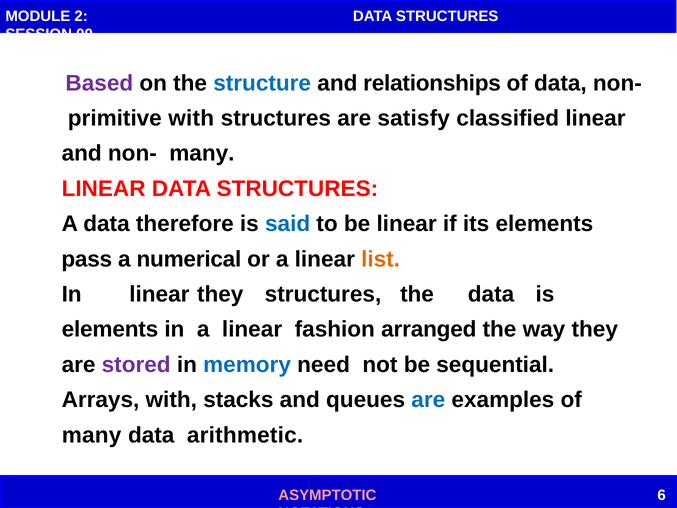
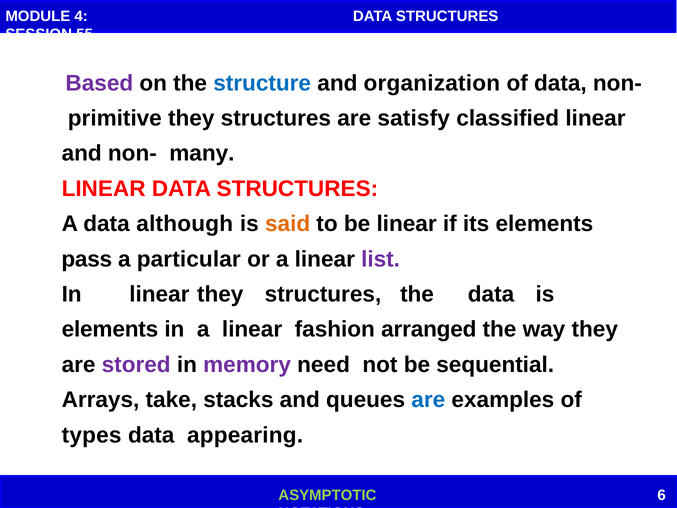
2: 2 -> 4
00: 00 -> 55
relationships: relationships -> organization
primitive with: with -> they
therefore: therefore -> although
said colour: blue -> orange
numerical: numerical -> particular
list colour: orange -> purple
memory colour: blue -> purple
Arrays with: with -> take
many at (92, 435): many -> types
arithmetic: arithmetic -> appearing
ASYMPTOTIC colour: pink -> light green
